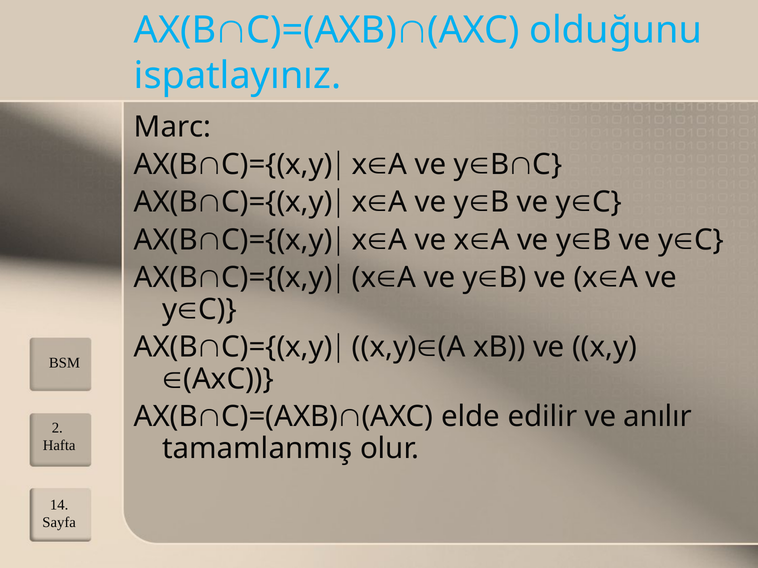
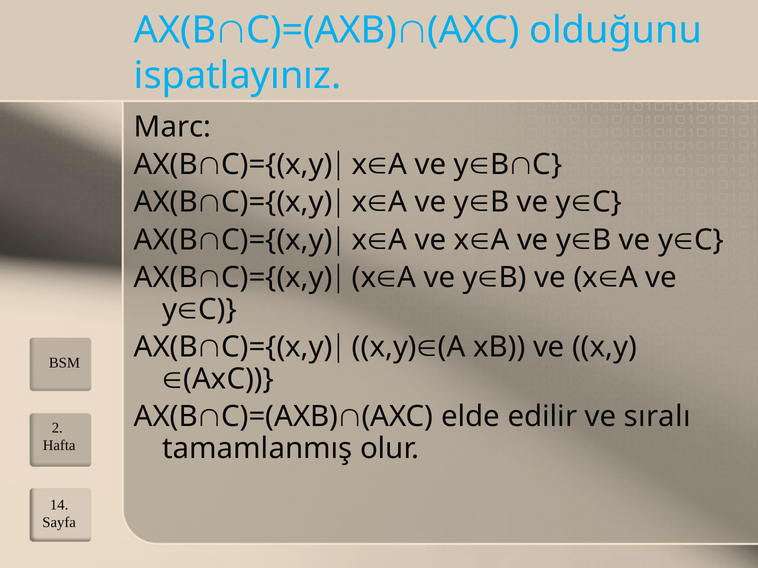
anılır: anılır -> sıralı
